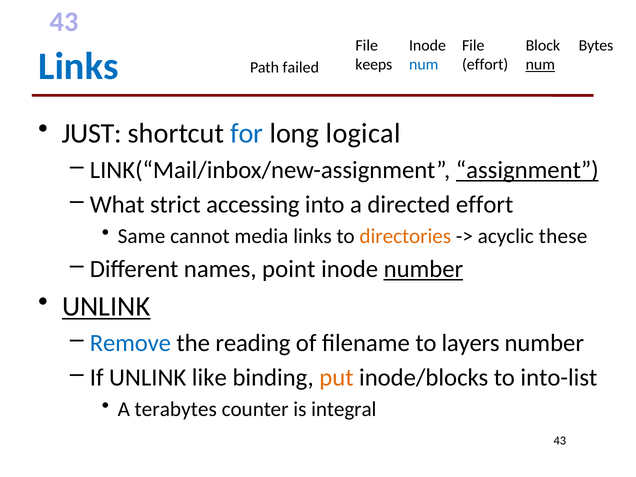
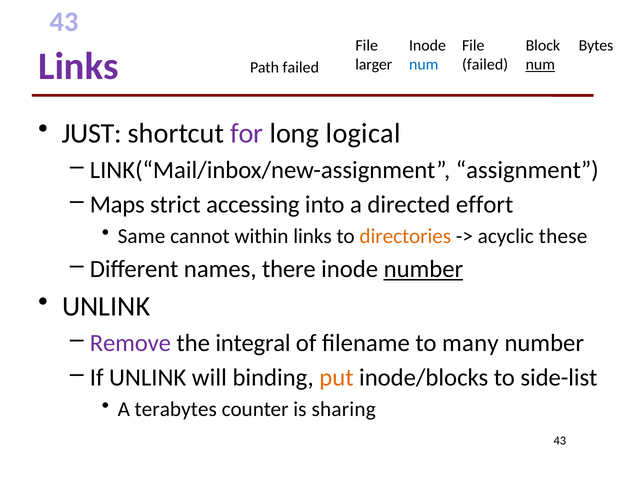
Links at (78, 66) colour: blue -> purple
keeps: keeps -> larger
effort at (485, 65): effort -> failed
for colour: blue -> purple
assignment underline: present -> none
What: What -> Maps
media: media -> within
point: point -> there
UNLINK at (106, 307) underline: present -> none
Remove colour: blue -> purple
reading: reading -> integral
layers: layers -> many
like: like -> will
into-list: into-list -> side-list
integral: integral -> sharing
